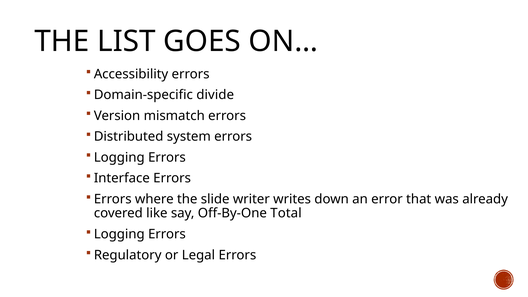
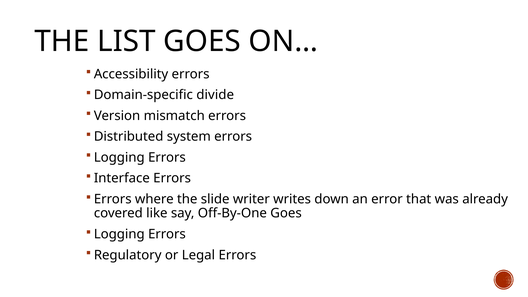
Off-By-One Total: Total -> Goes
